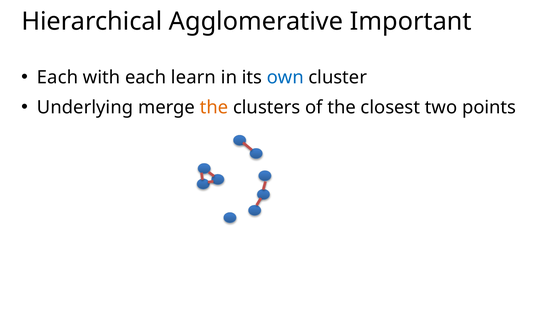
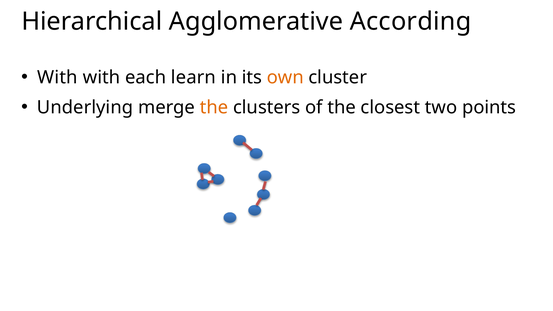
Important: Important -> According
Each at (57, 77): Each -> With
own colour: blue -> orange
